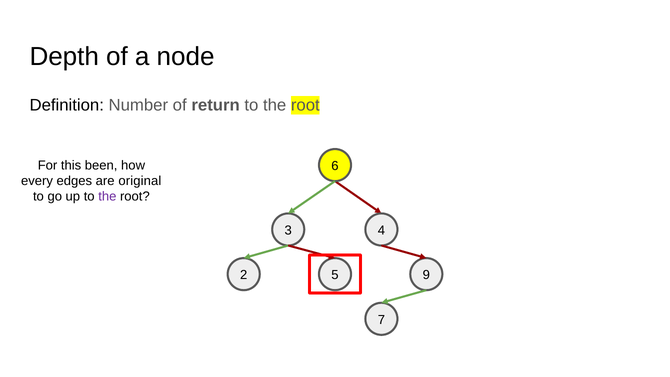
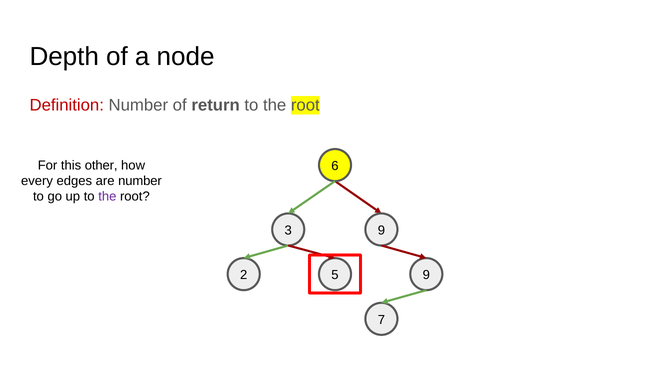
Definition colour: black -> red
been: been -> other
are original: original -> number
3 4: 4 -> 9
